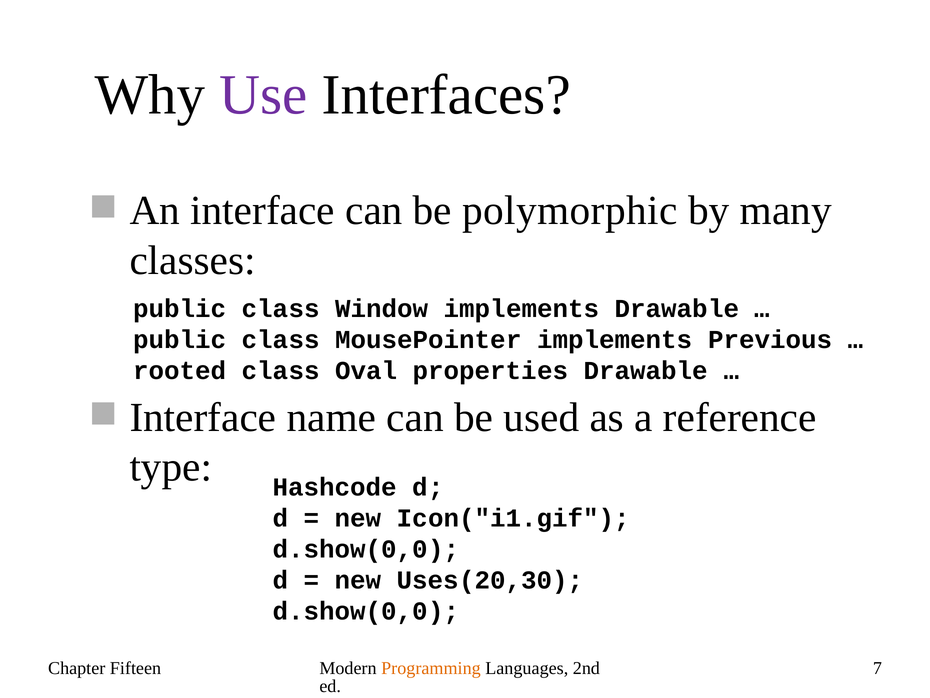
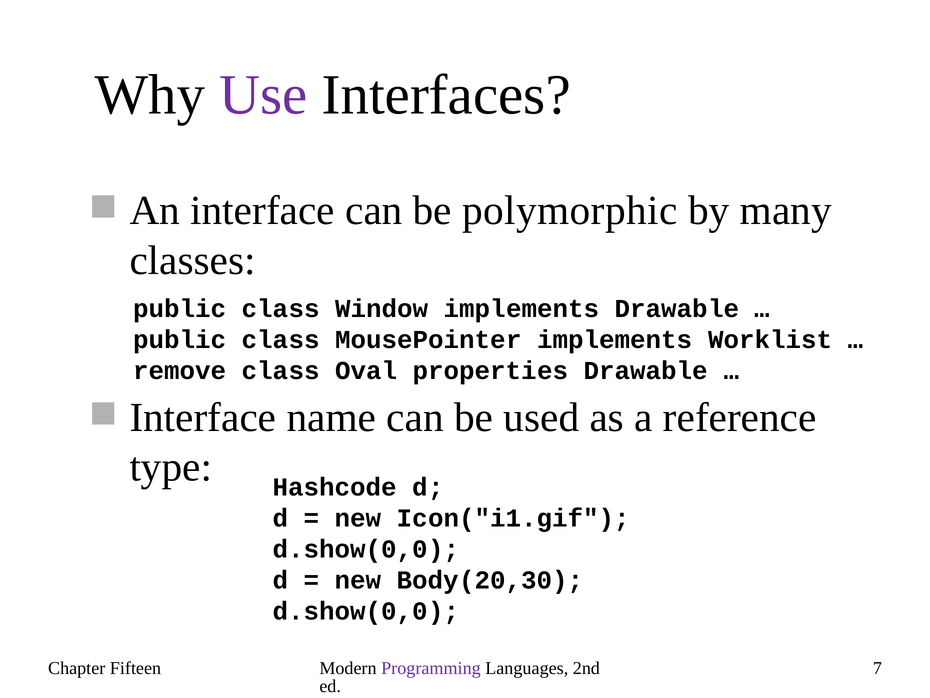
Previous: Previous -> Worklist
rooted: rooted -> remove
Uses(20,30: Uses(20,30 -> Body(20,30
Programming colour: orange -> purple
